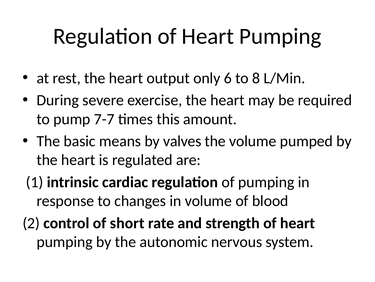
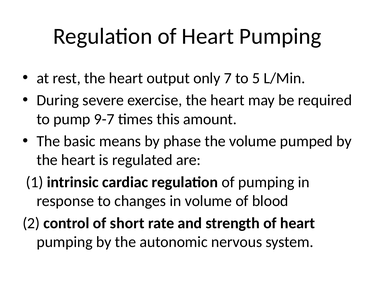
6: 6 -> 7
8: 8 -> 5
7-7: 7-7 -> 9-7
valves: valves -> phase
